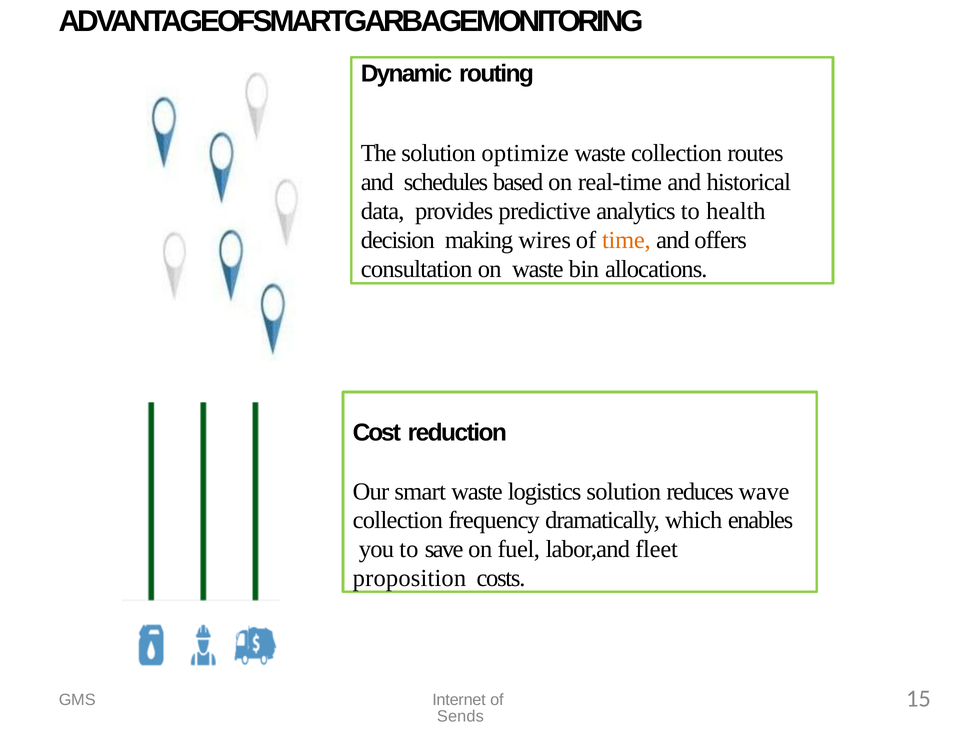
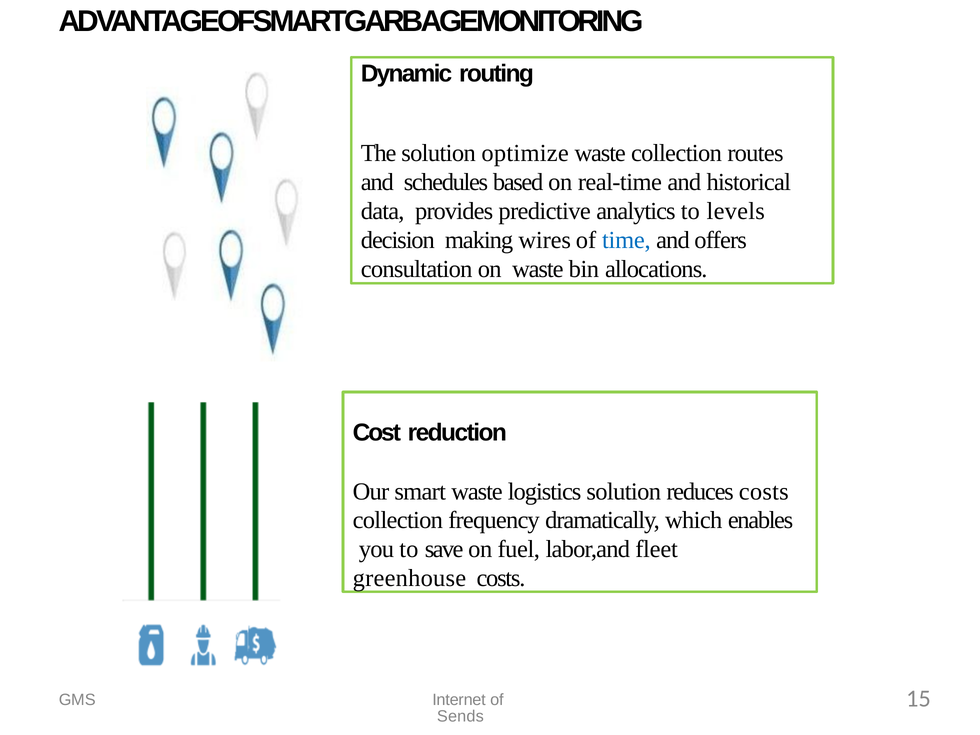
health: health -> levels
time colour: orange -> blue
reduces wave: wave -> costs
proposition: proposition -> greenhouse
